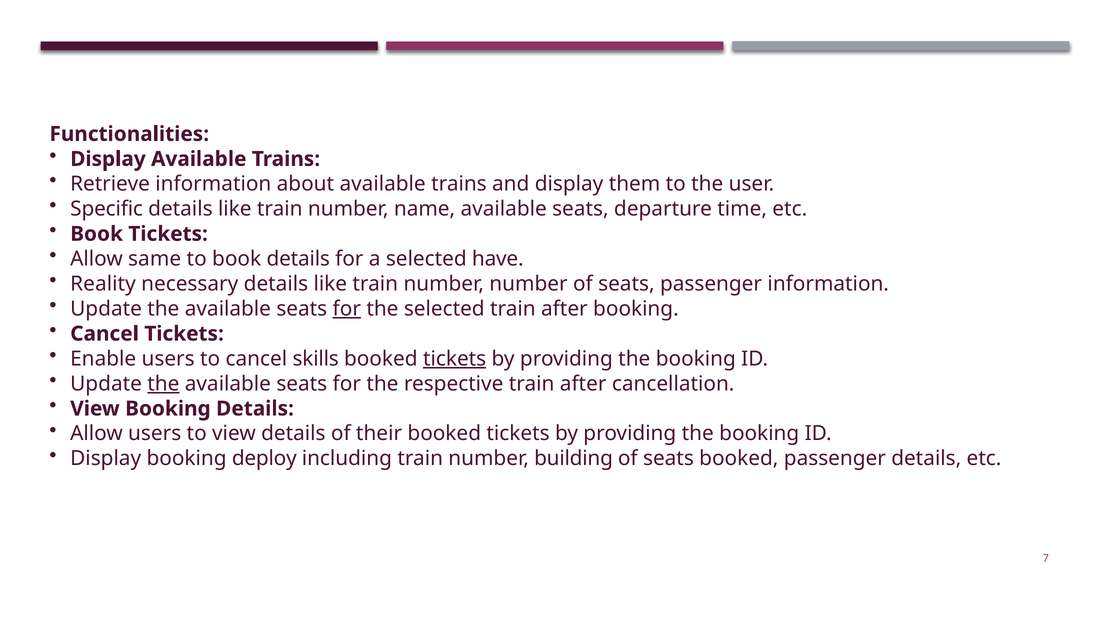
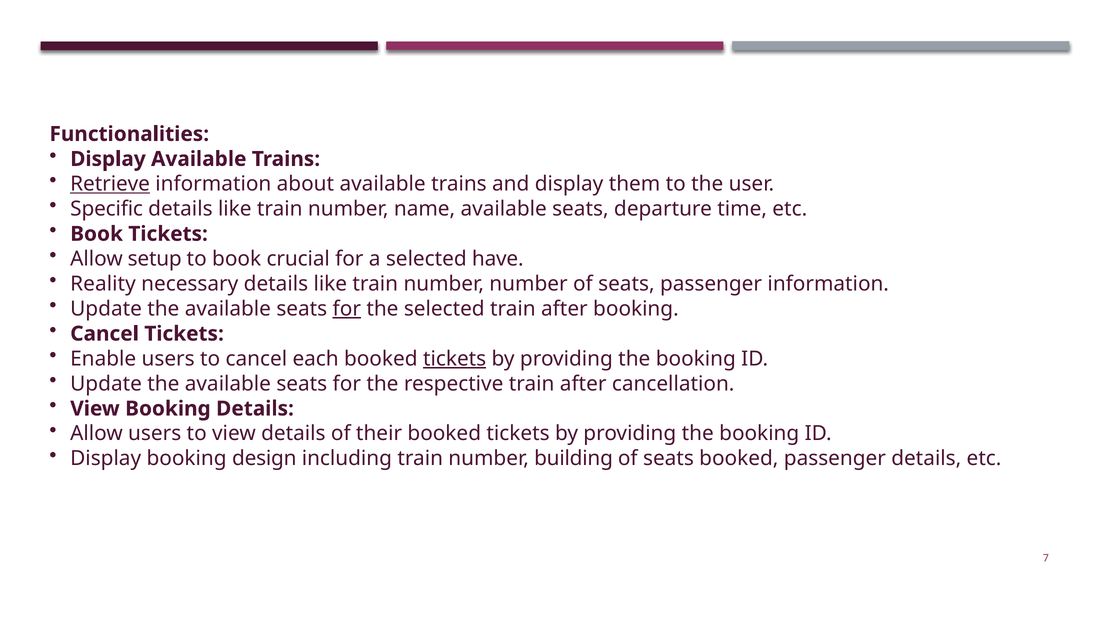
Retrieve underline: none -> present
same: same -> setup
book details: details -> crucial
skills: skills -> each
the at (163, 384) underline: present -> none
deploy: deploy -> design
